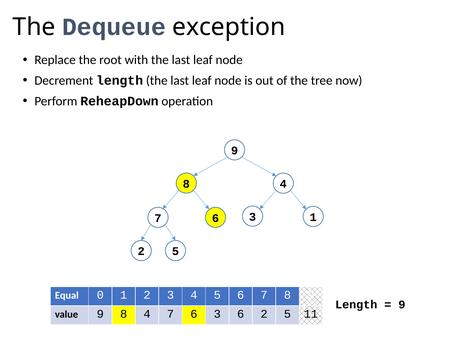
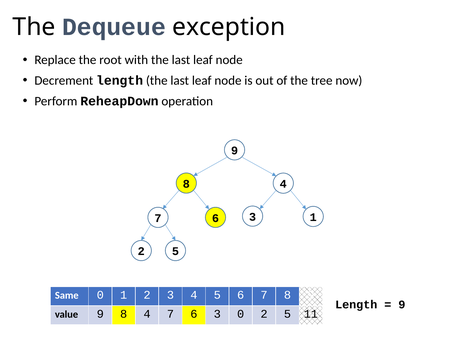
Equal: Equal -> Same
3 6: 6 -> 0
